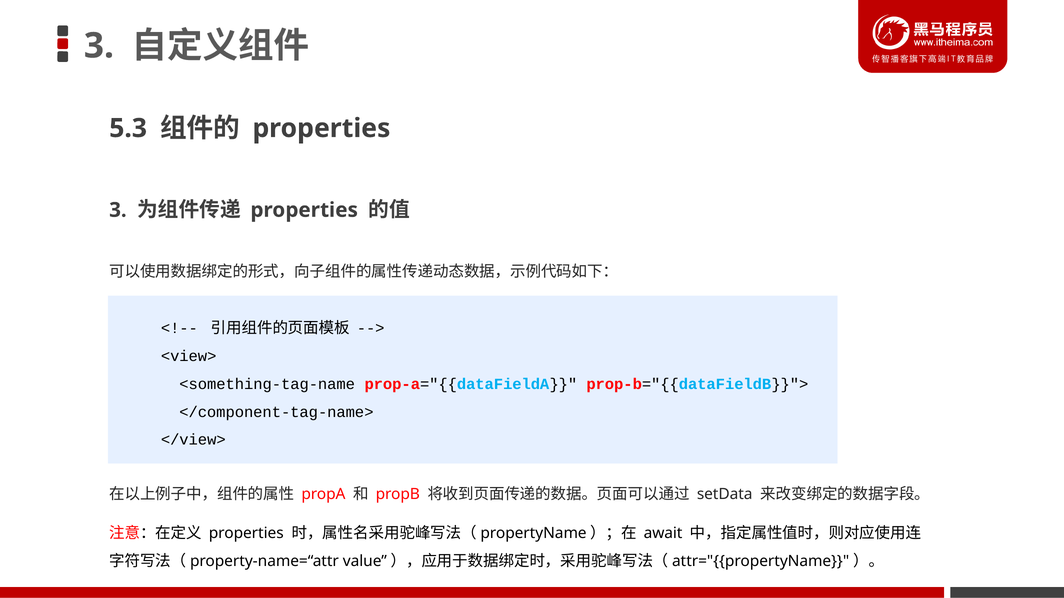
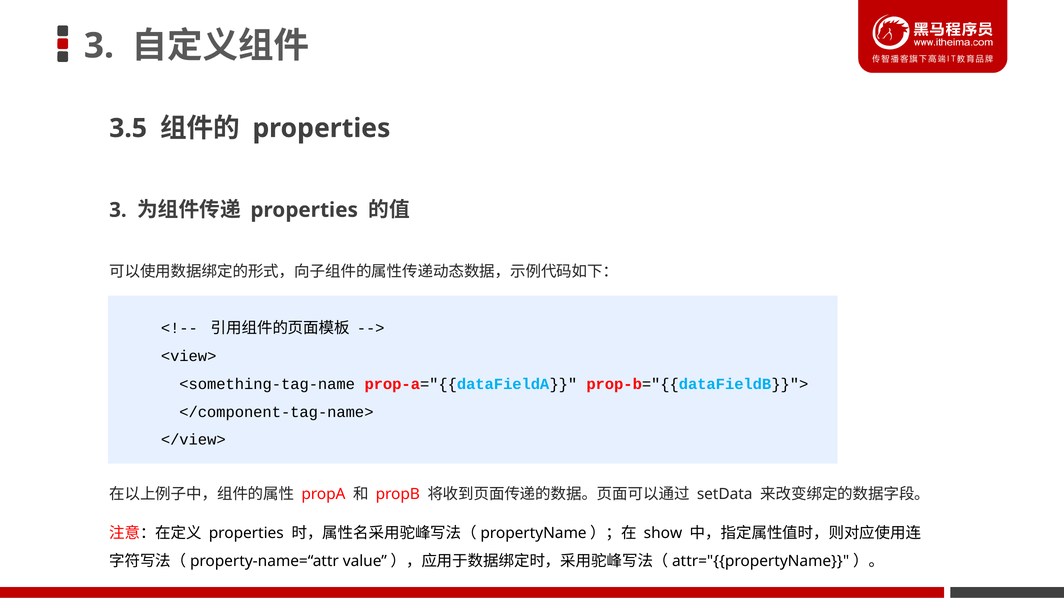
5.3: 5.3 -> 3.5
await: await -> show
